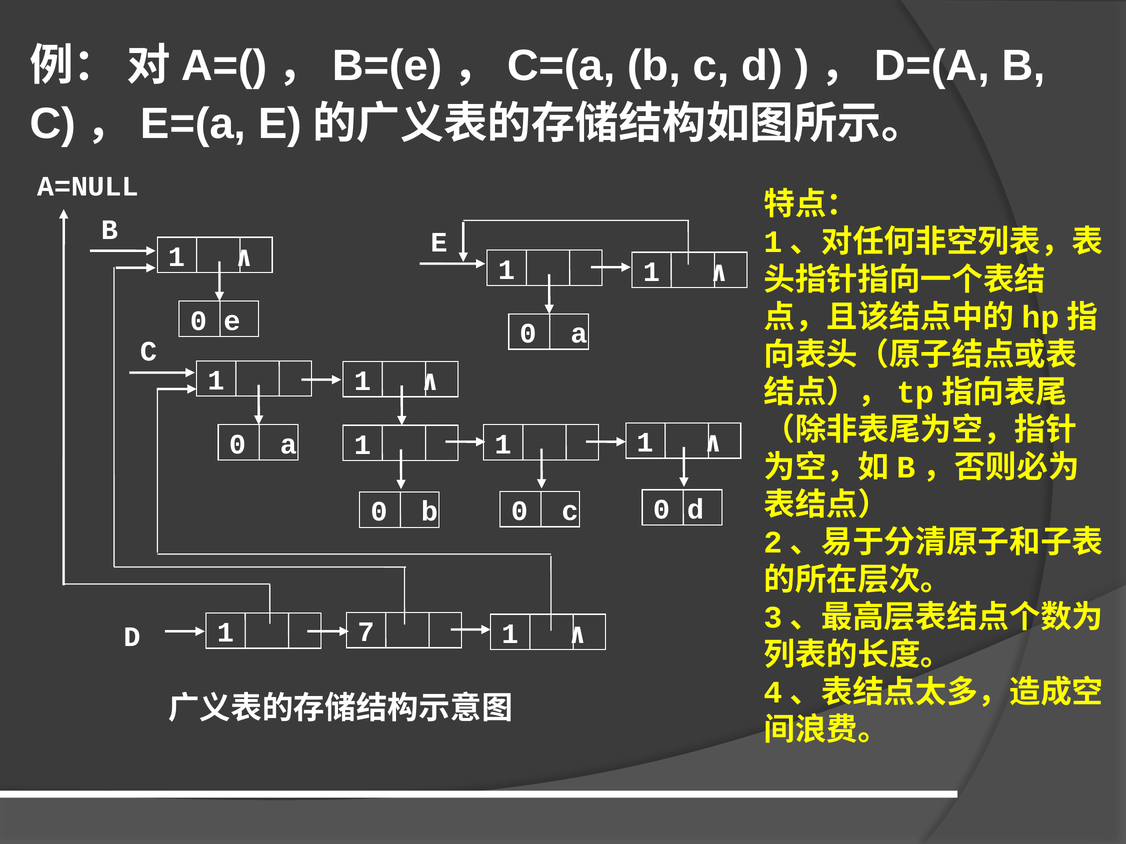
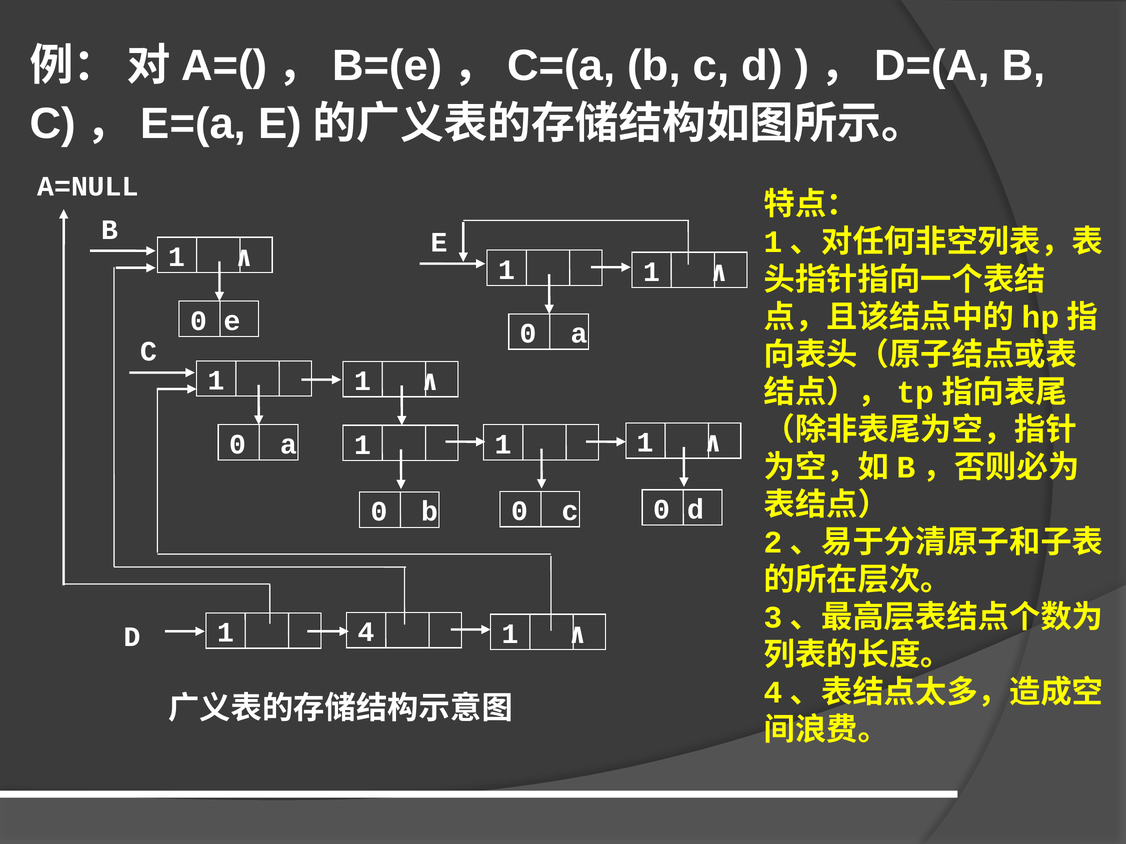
7: 7 -> 4
